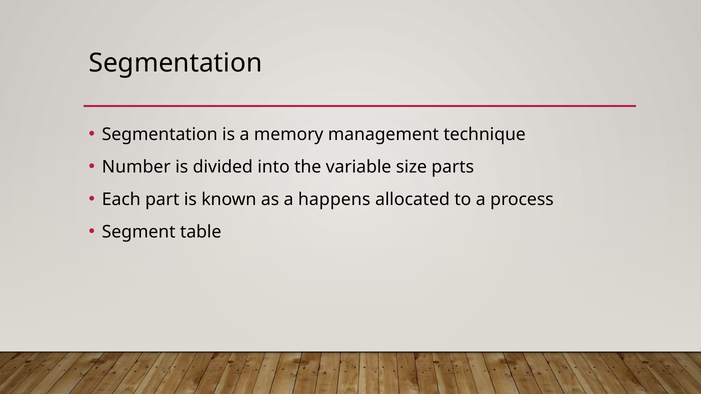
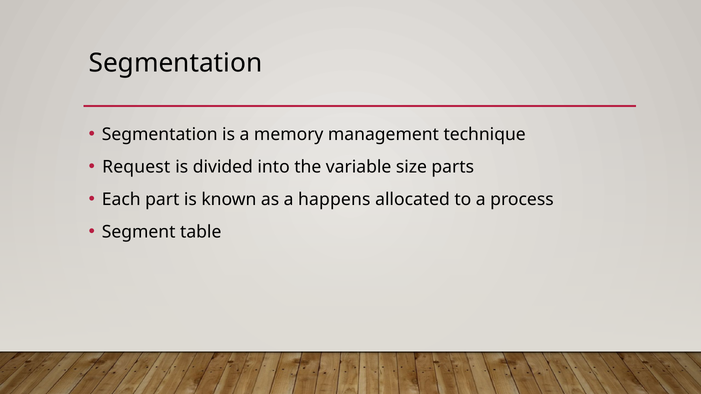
Number: Number -> Request
